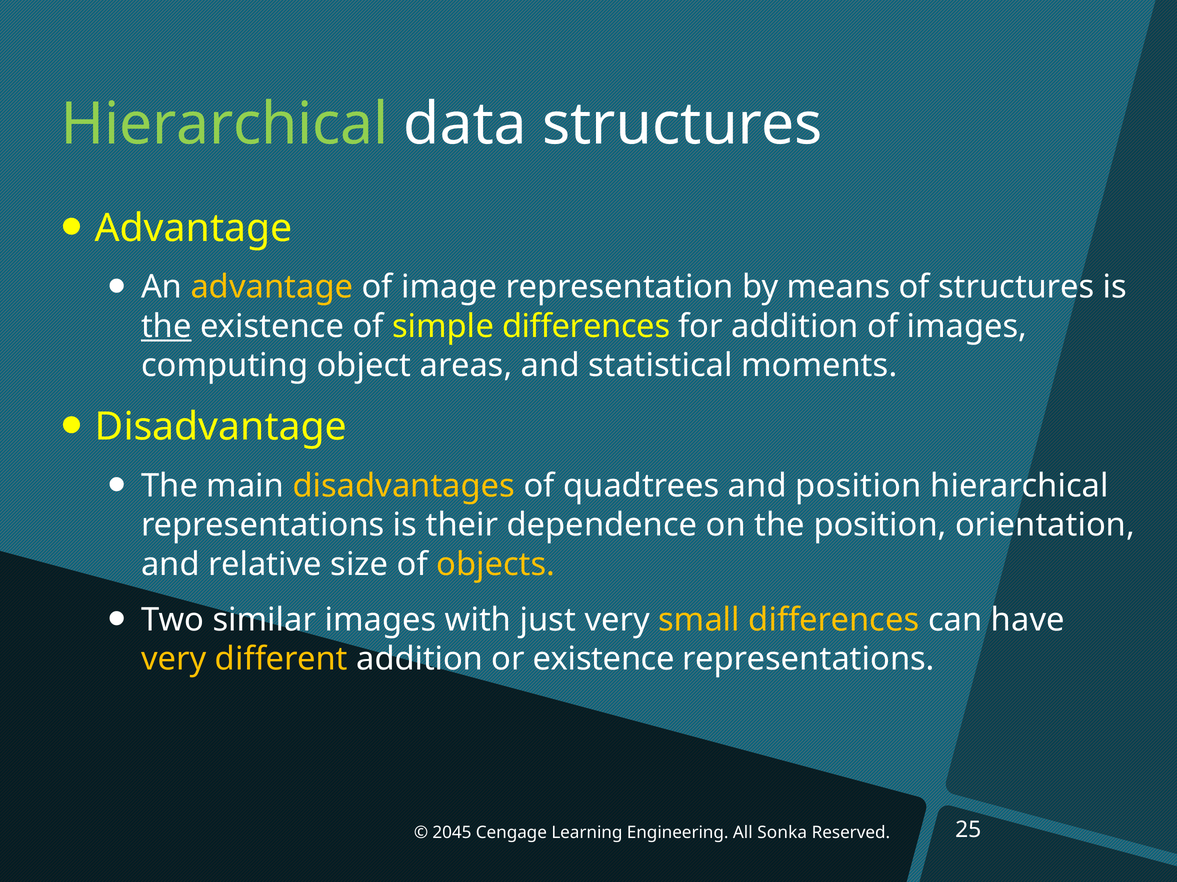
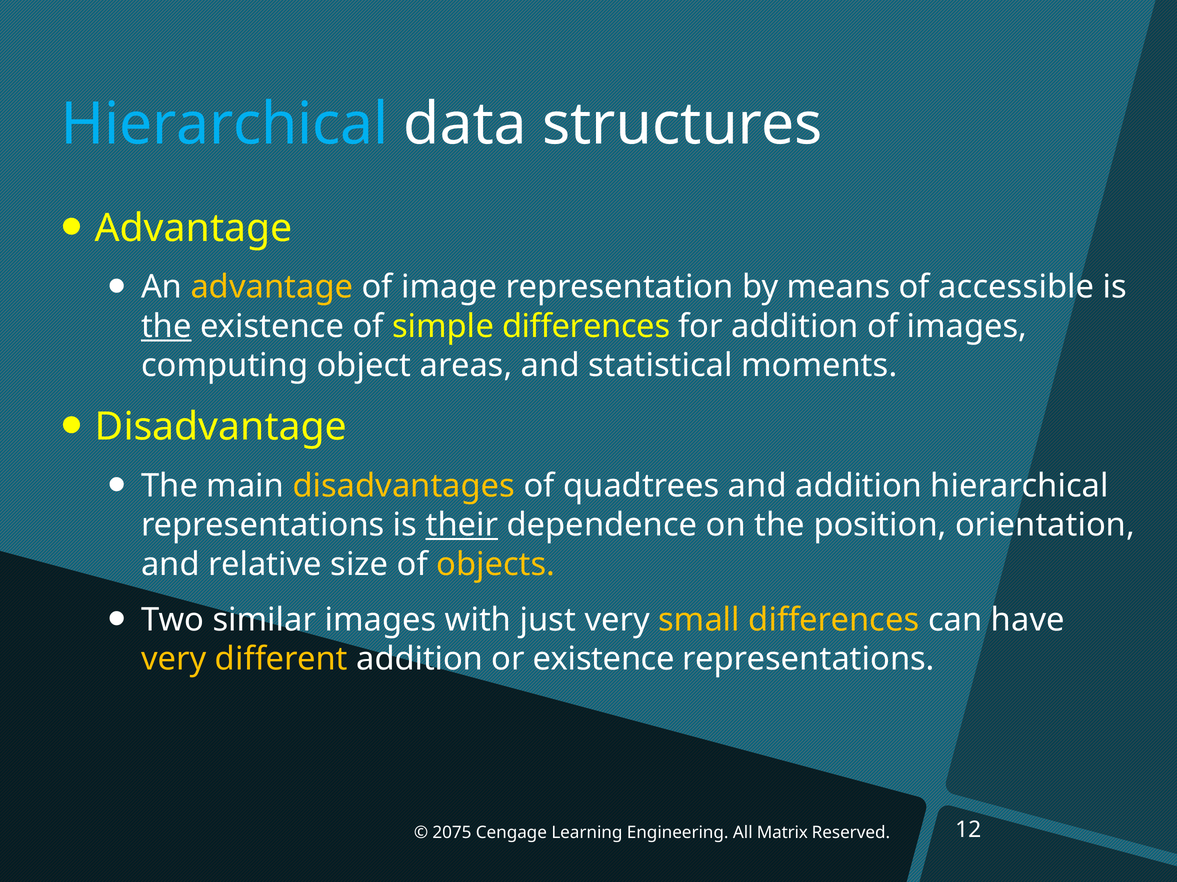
Hierarchical at (225, 124) colour: light green -> light blue
of structures: structures -> accessible
and position: position -> addition
their underline: none -> present
2045: 2045 -> 2075
Sonka: Sonka -> Matrix
25: 25 -> 12
